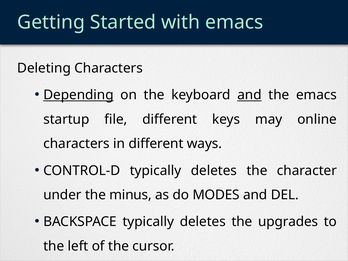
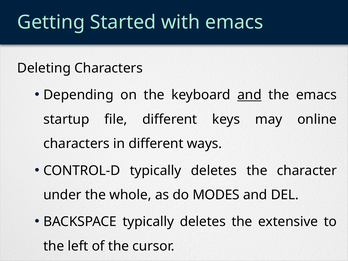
Depending underline: present -> none
minus: minus -> whole
upgrades: upgrades -> extensive
